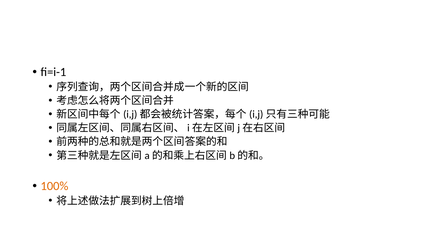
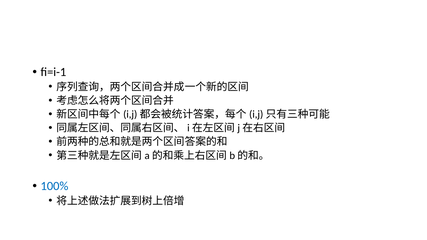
100% colour: orange -> blue
